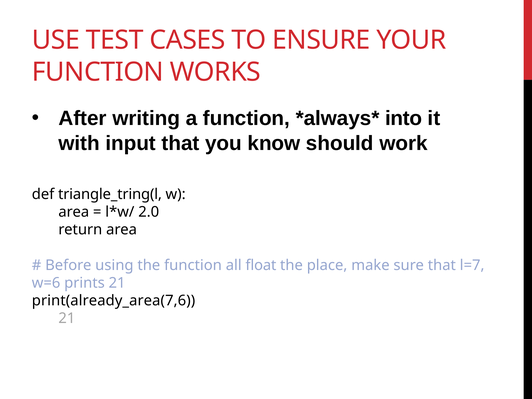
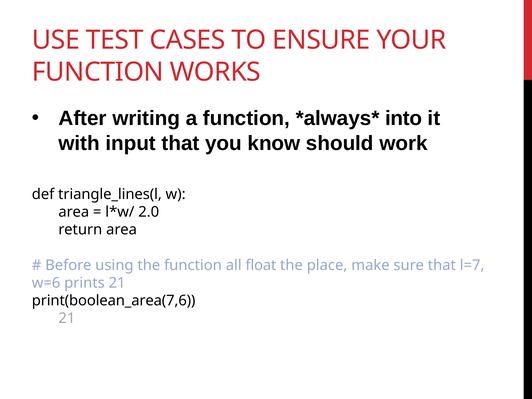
triangle_tring(l: triangle_tring(l -> triangle_lines(l
print(already_area(7,6: print(already_area(7,6 -> print(boolean_area(7,6
